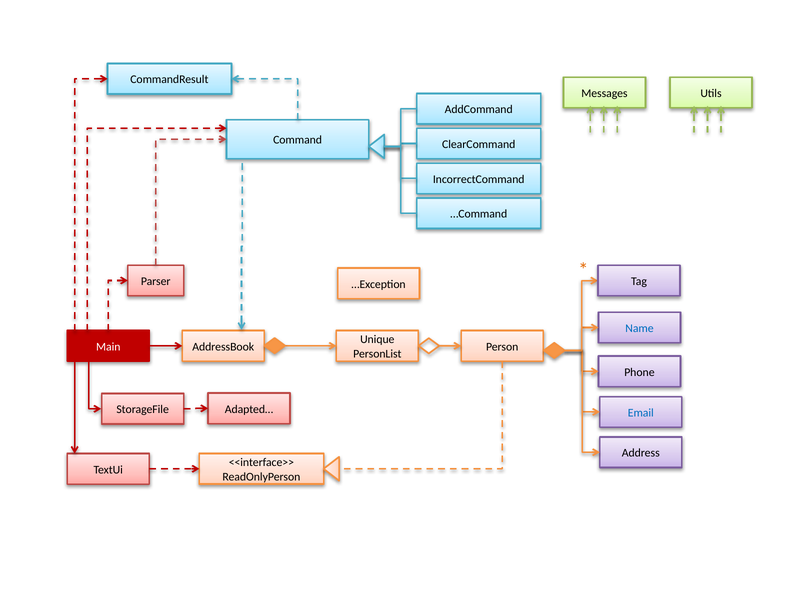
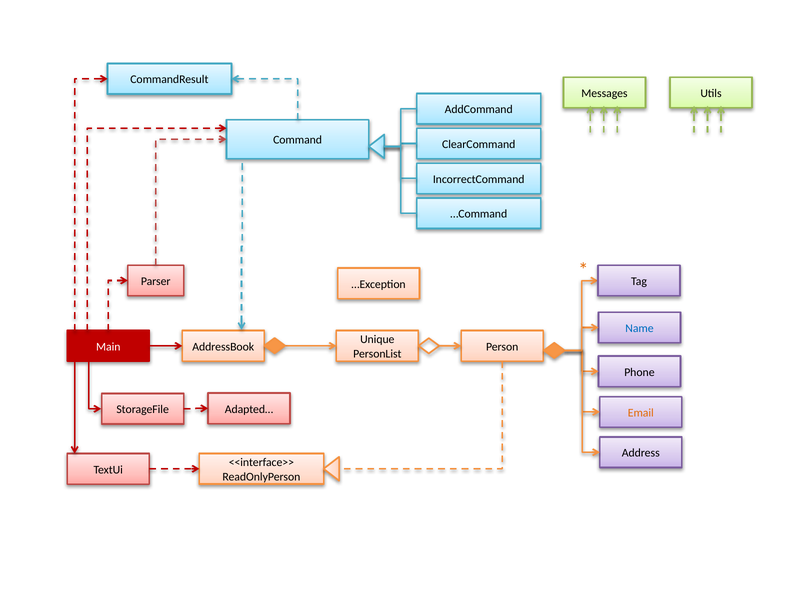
Email colour: blue -> orange
